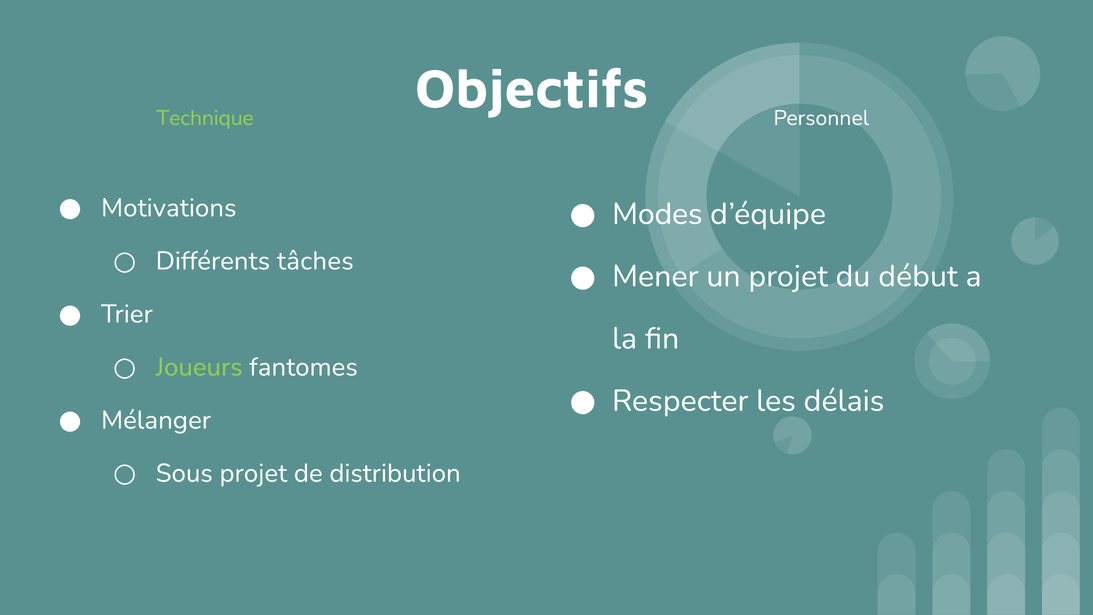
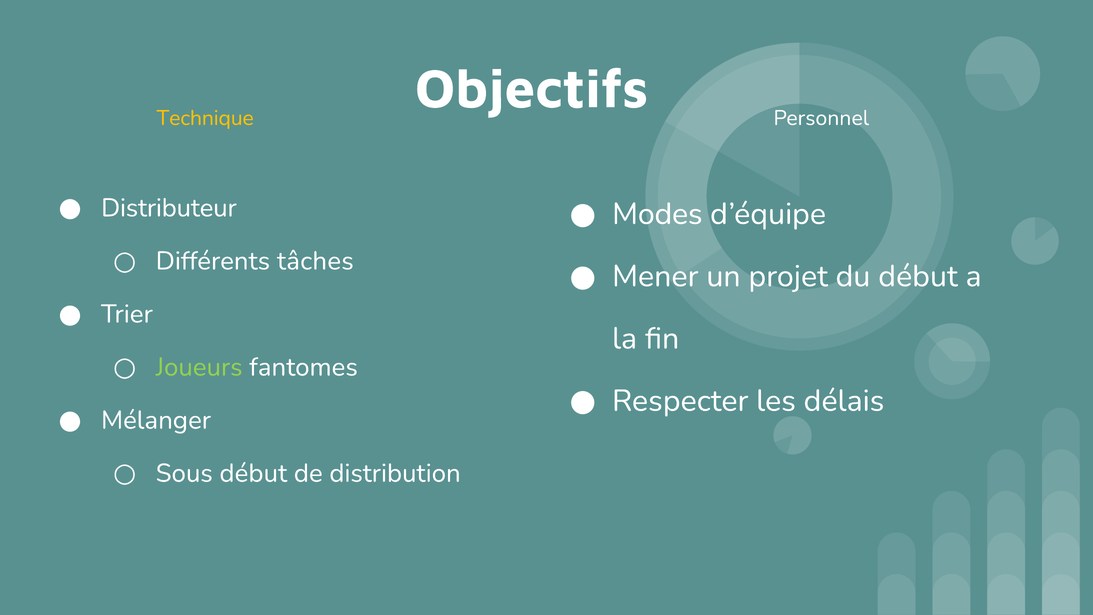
Technique colour: light green -> yellow
Motivations: Motivations -> Distributeur
Sous projet: projet -> début
